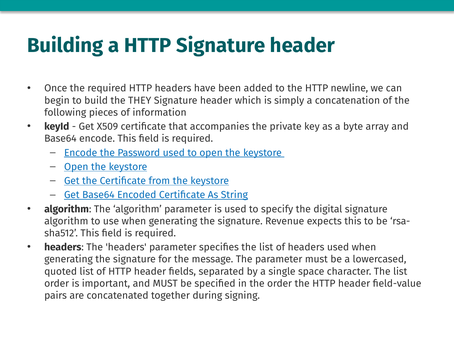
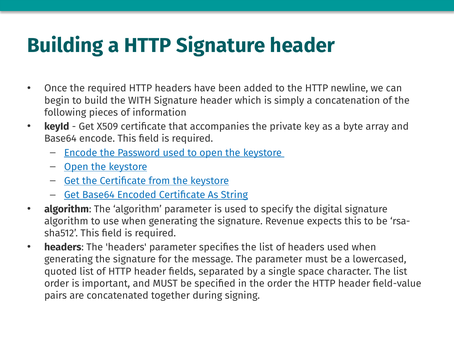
THEY: THEY -> WITH
